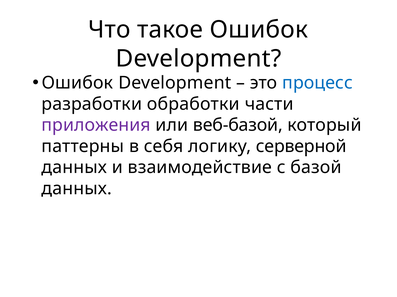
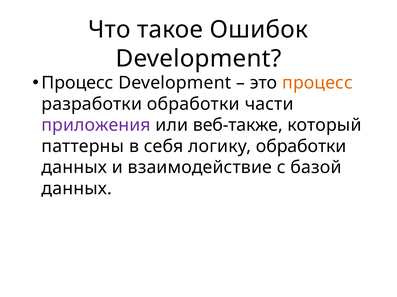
Ошибок at (77, 83): Ошибок -> Процесс
процесс at (317, 83) colour: blue -> orange
веб-базой: веб-базой -> веб-также
логику серверной: серверной -> обработки
